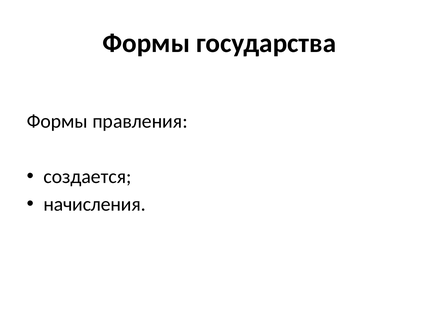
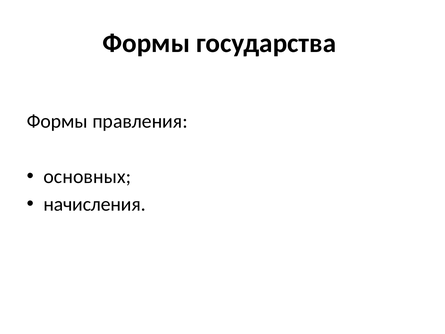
создается: создается -> основных
